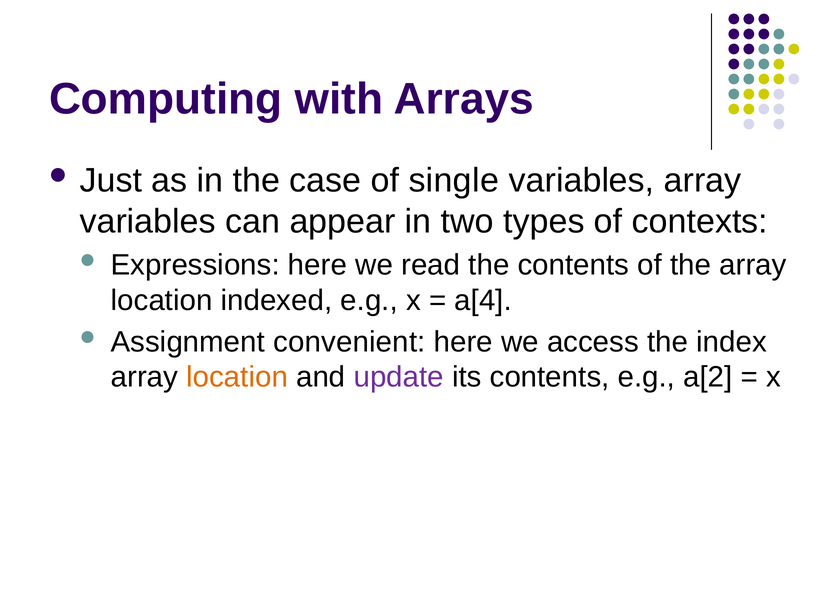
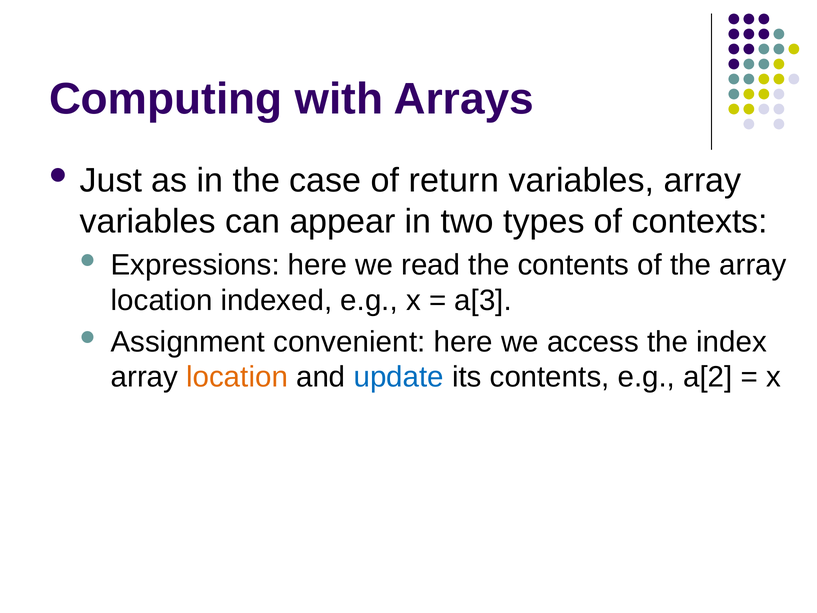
single: single -> return
a[4: a[4 -> a[3
update colour: purple -> blue
